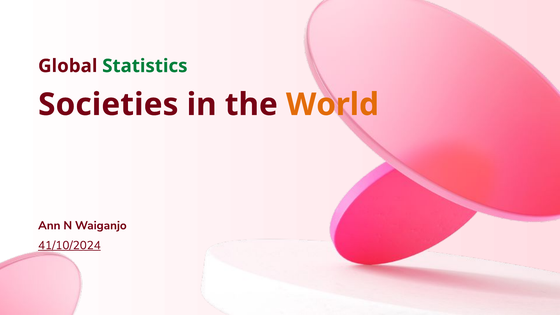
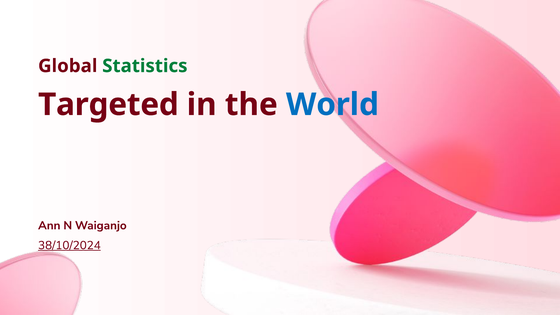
Societies: Societies -> Targeted
World colour: orange -> blue
41/10/2024: 41/10/2024 -> 38/10/2024
